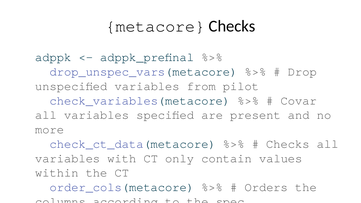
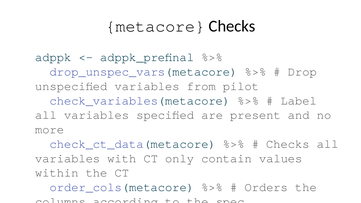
Covar: Covar -> Label
